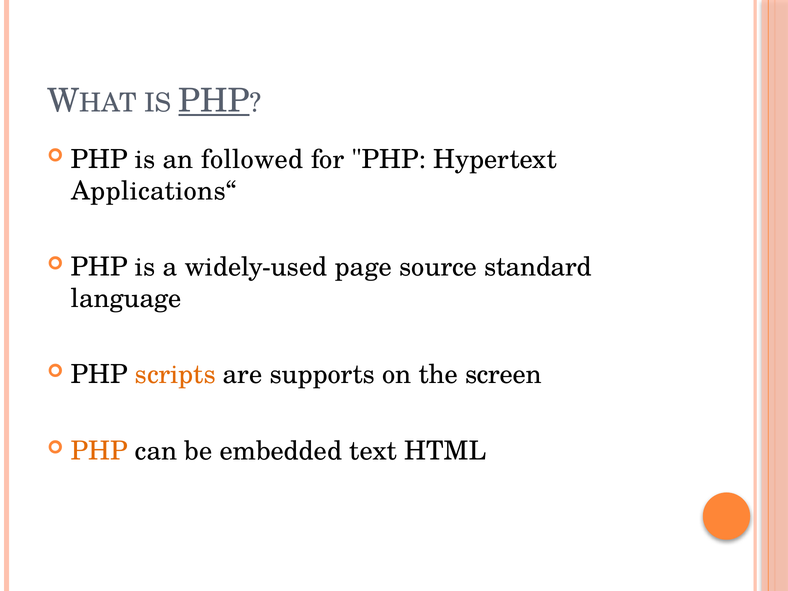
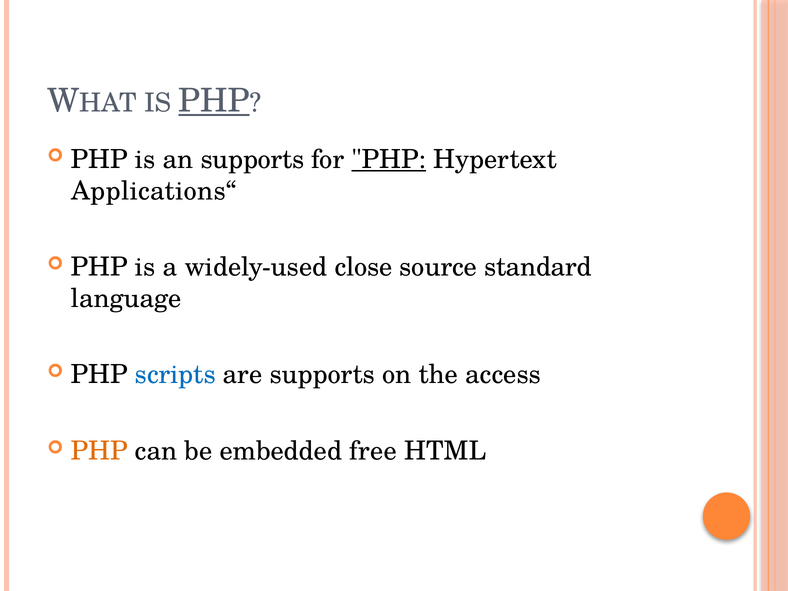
an followed: followed -> supports
PHP at (389, 159) underline: none -> present
page: page -> close
scripts colour: orange -> blue
screen: screen -> access
text: text -> free
